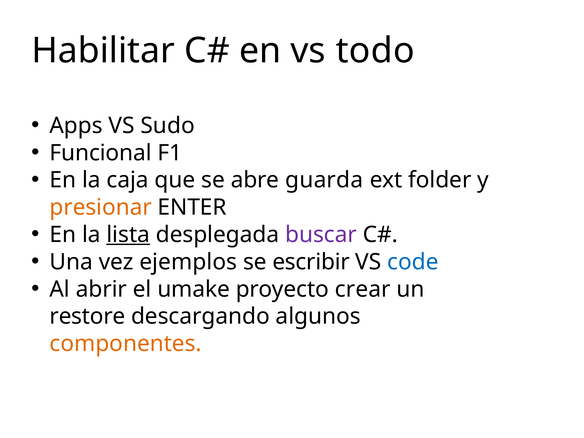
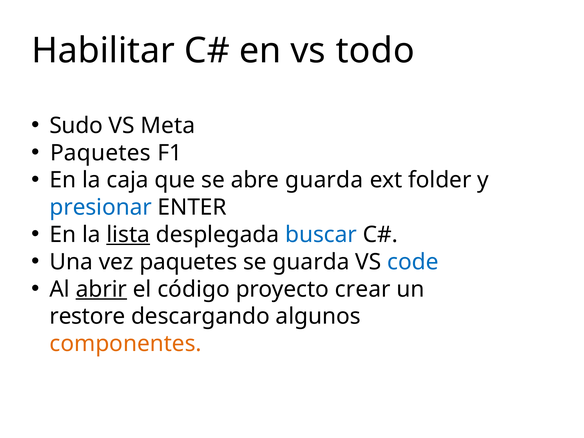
Apps: Apps -> Sudo
Sudo: Sudo -> Meta
Funcional at (101, 153): Funcional -> Paquetes
presionar colour: orange -> blue
buscar colour: purple -> blue
vez ejemplos: ejemplos -> paquetes
se escribir: escribir -> guarda
abrir underline: none -> present
umake: umake -> código
